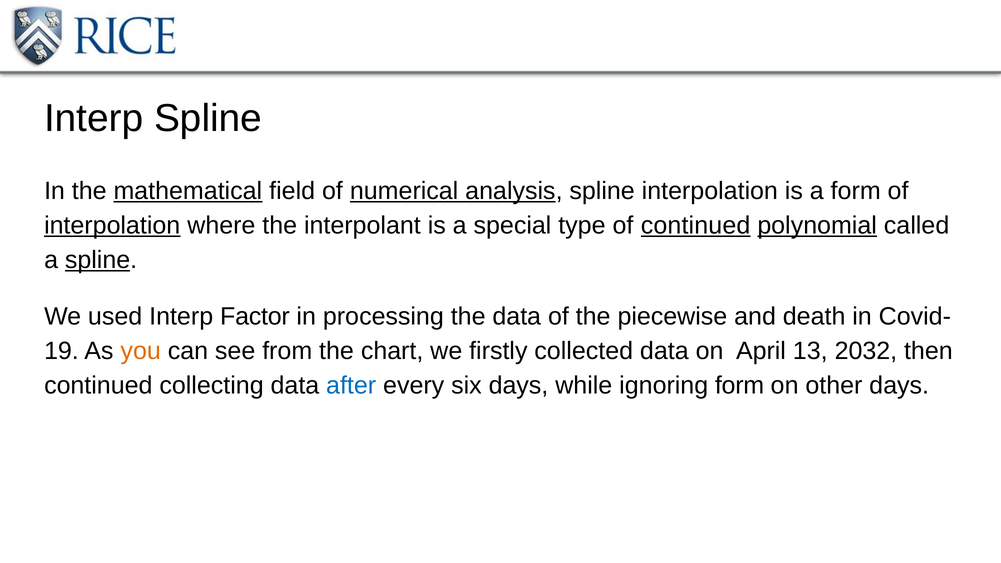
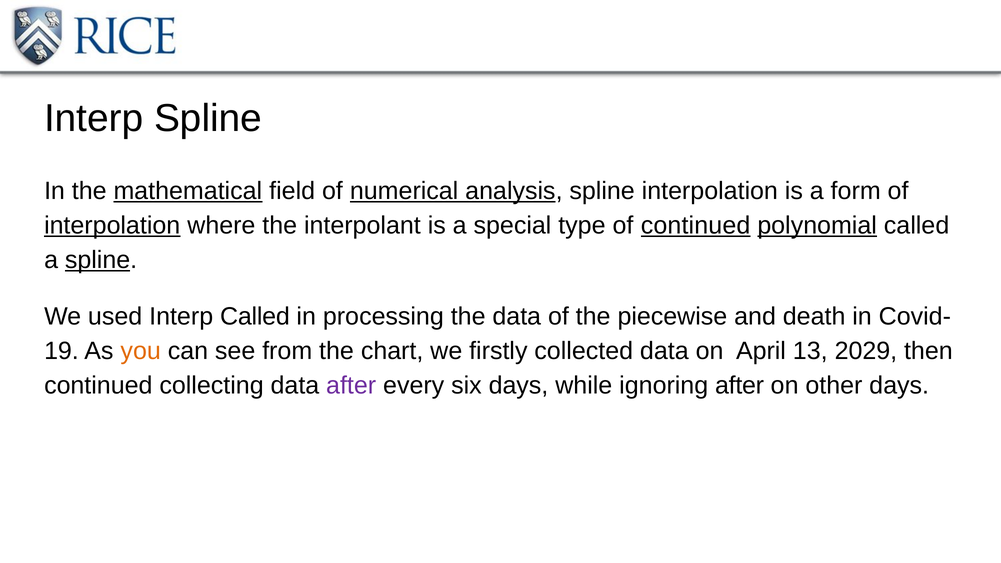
Interp Factor: Factor -> Called
2032: 2032 -> 2029
after at (351, 386) colour: blue -> purple
ignoring form: form -> after
